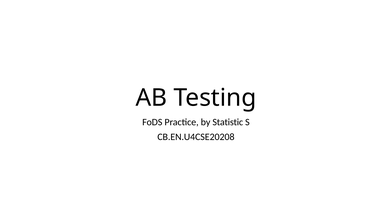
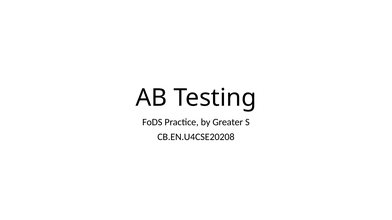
Statistic: Statistic -> Greater
